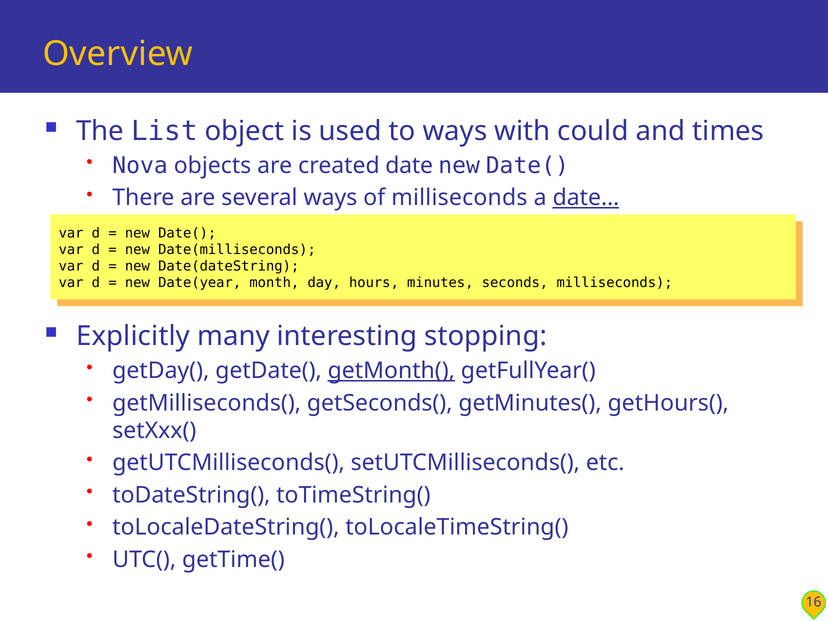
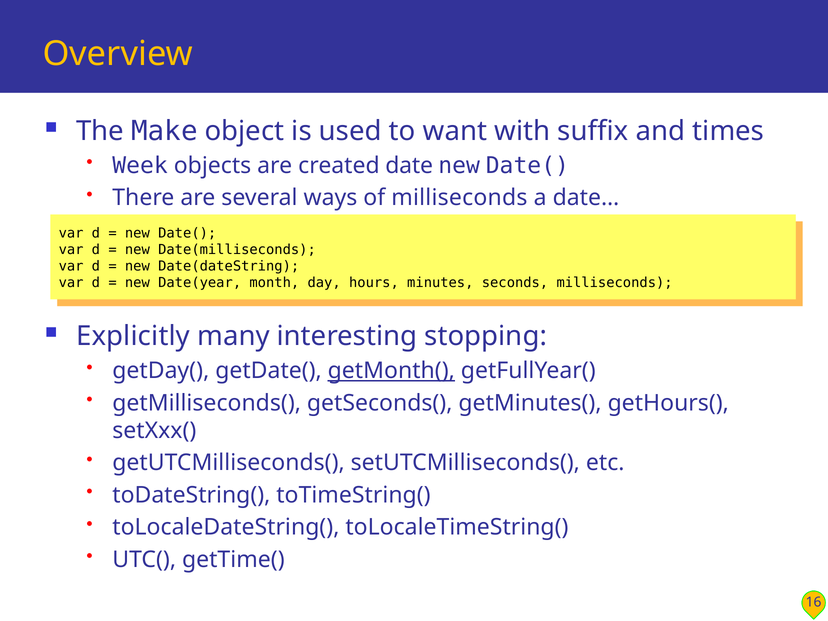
List: List -> Make
to ways: ways -> want
could: could -> suffix
Nova: Nova -> Week
date… underline: present -> none
